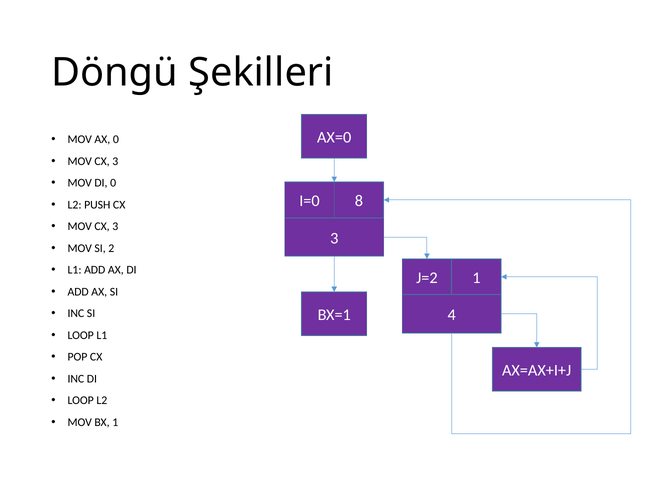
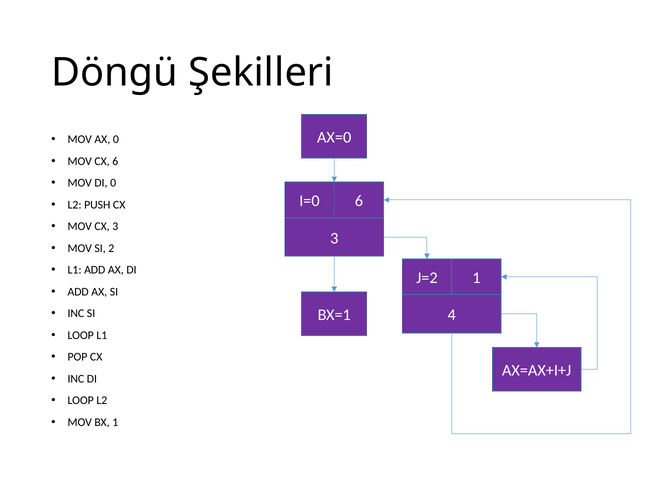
3 at (115, 161): 3 -> 6
I=0 8: 8 -> 6
